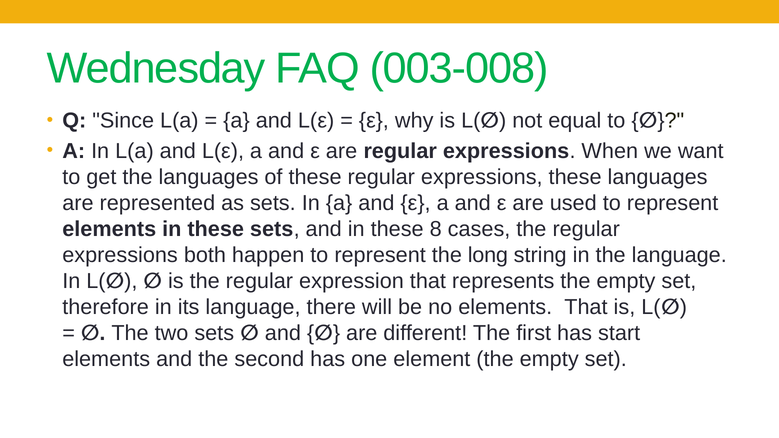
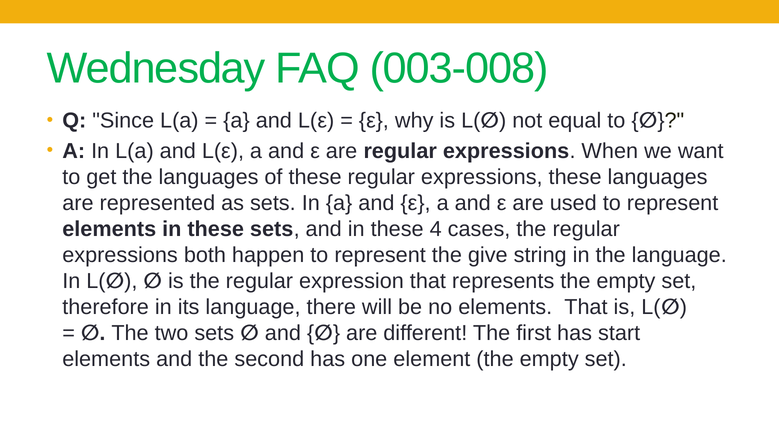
8: 8 -> 4
long: long -> give
